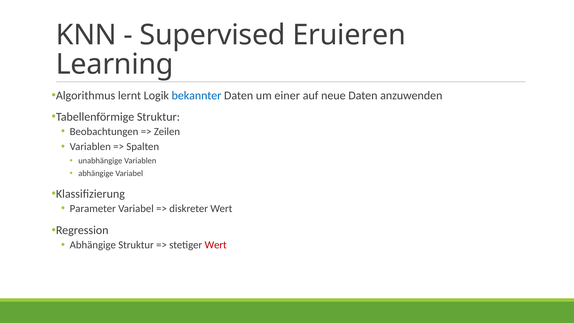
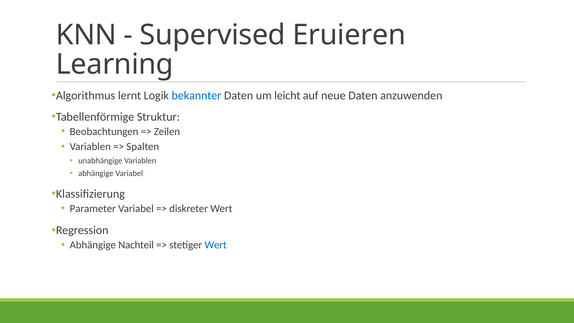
einer: einer -> leicht
Abhängige Struktur: Struktur -> Nachteil
Wert at (216, 245) colour: red -> blue
